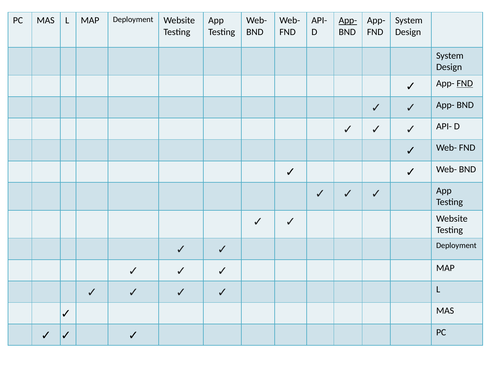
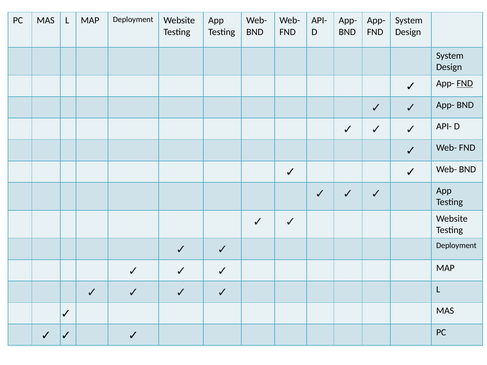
App- at (348, 20) underline: present -> none
